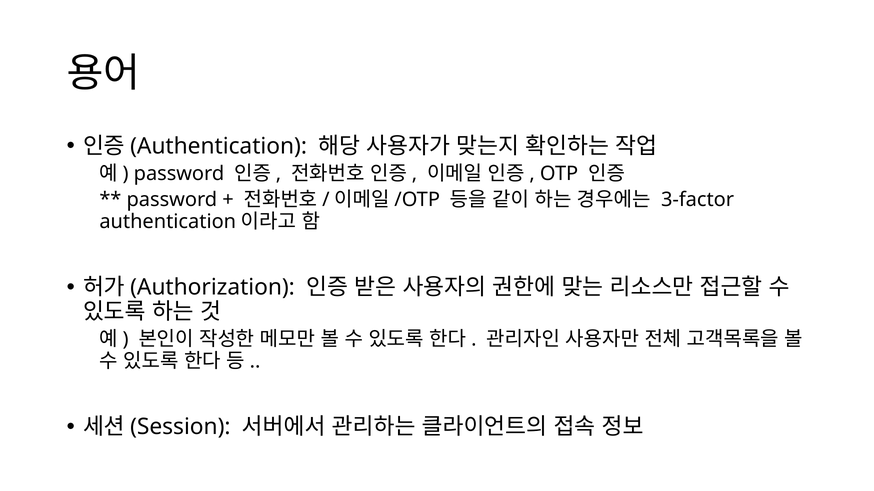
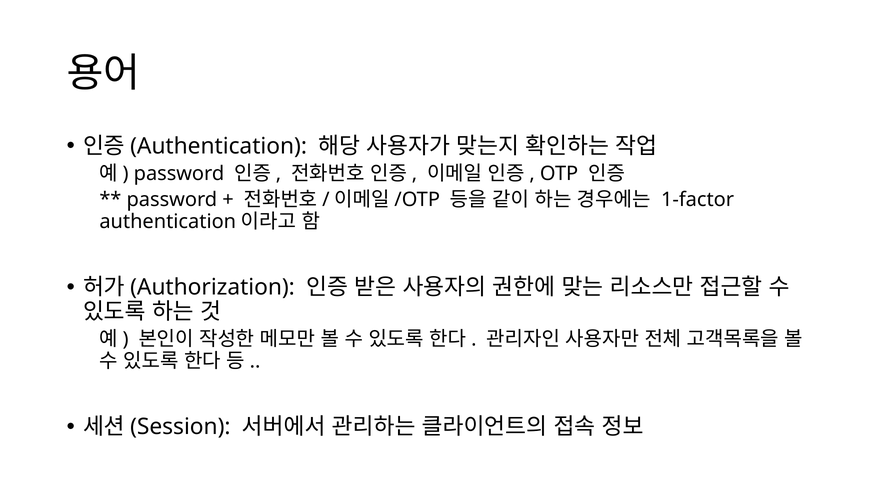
3-factor: 3-factor -> 1-factor
